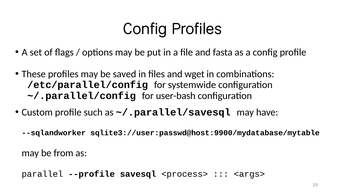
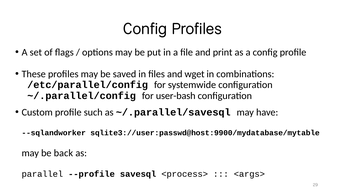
fasta: fasta -> print
from: from -> back
